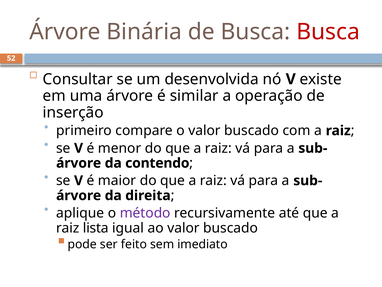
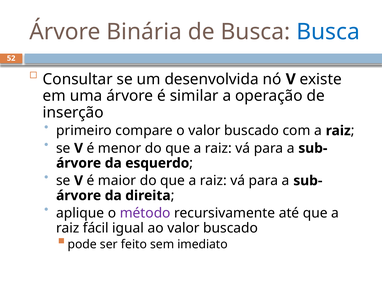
Busca at (328, 32) colour: red -> blue
contendo: contendo -> esquerdo
lista: lista -> fácil
